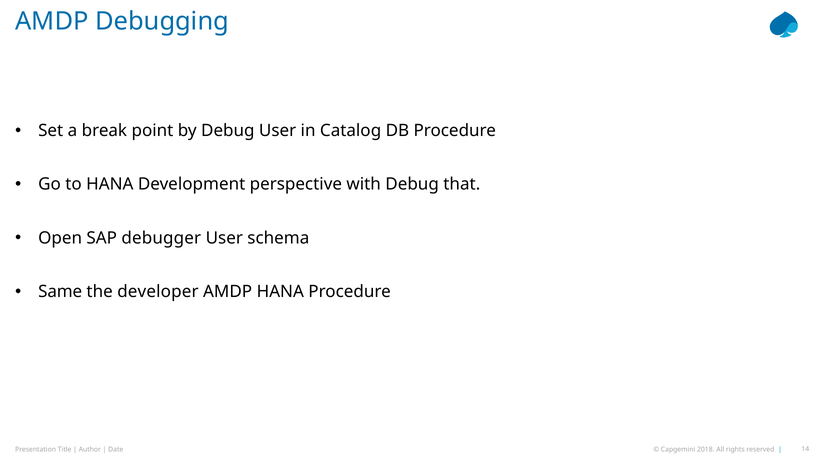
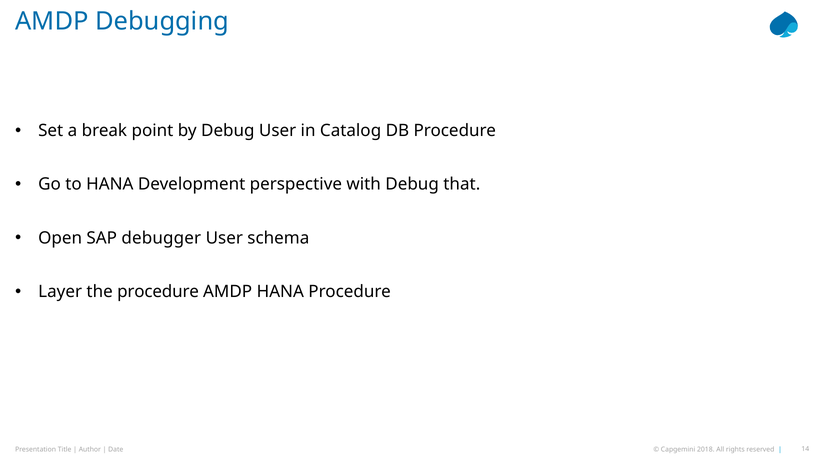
Same: Same -> Layer
the developer: developer -> procedure
